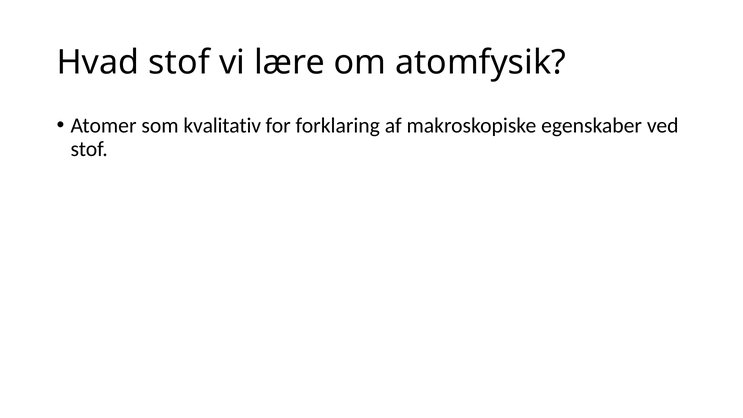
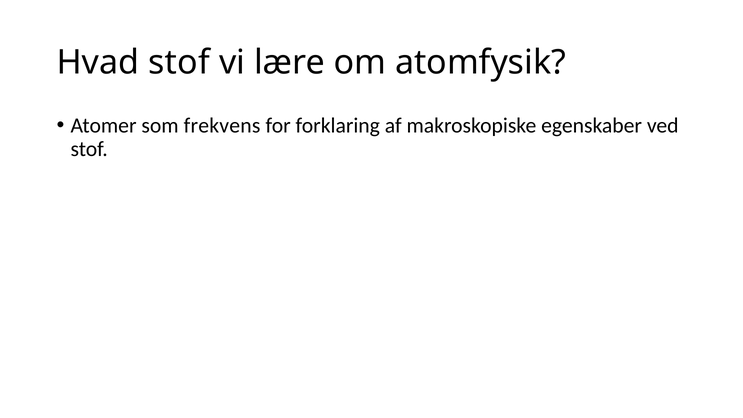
kvalitativ: kvalitativ -> frekvens
